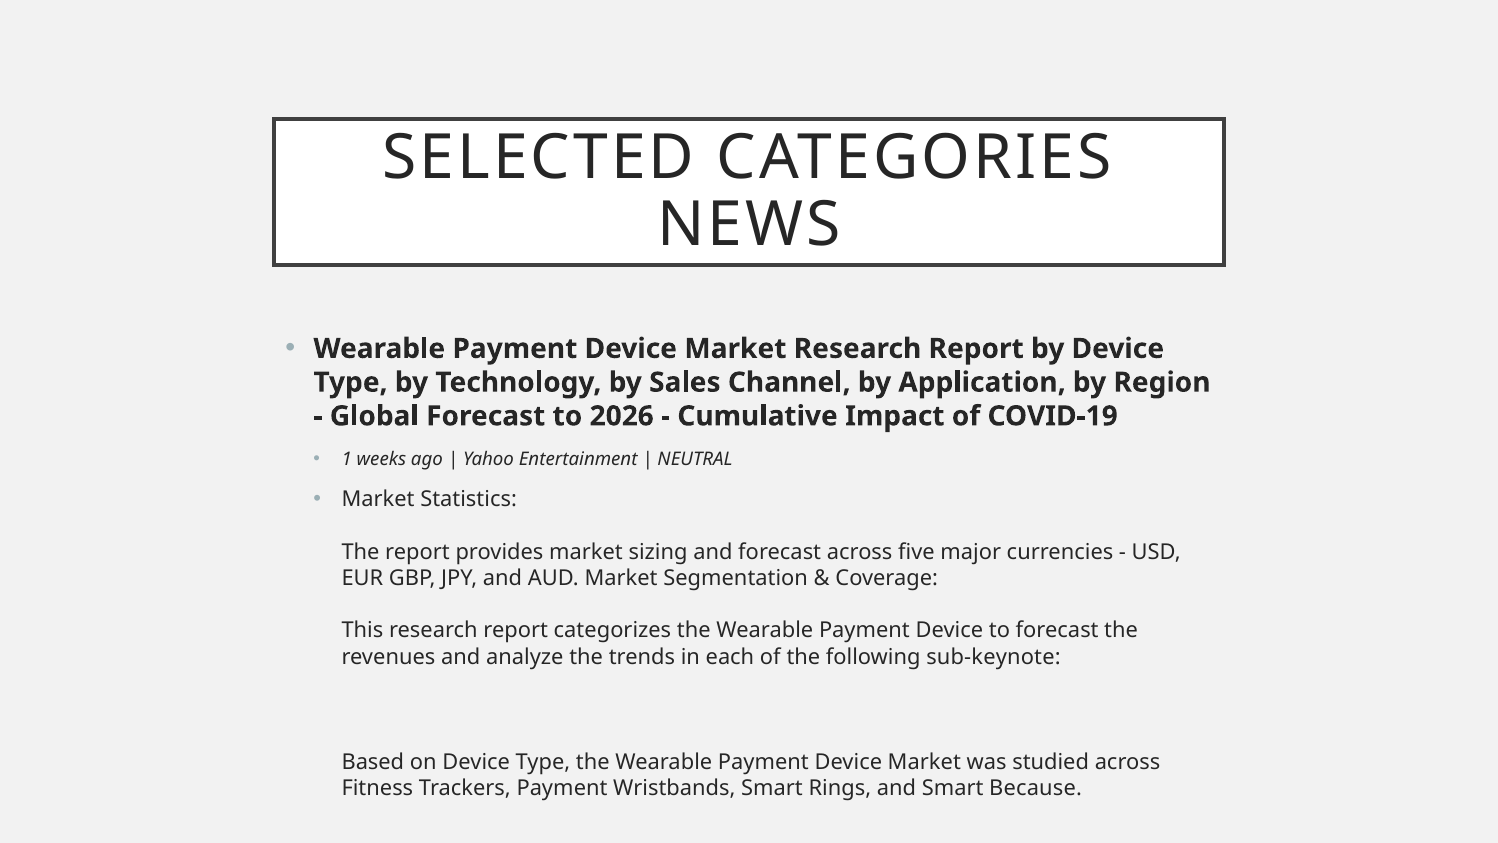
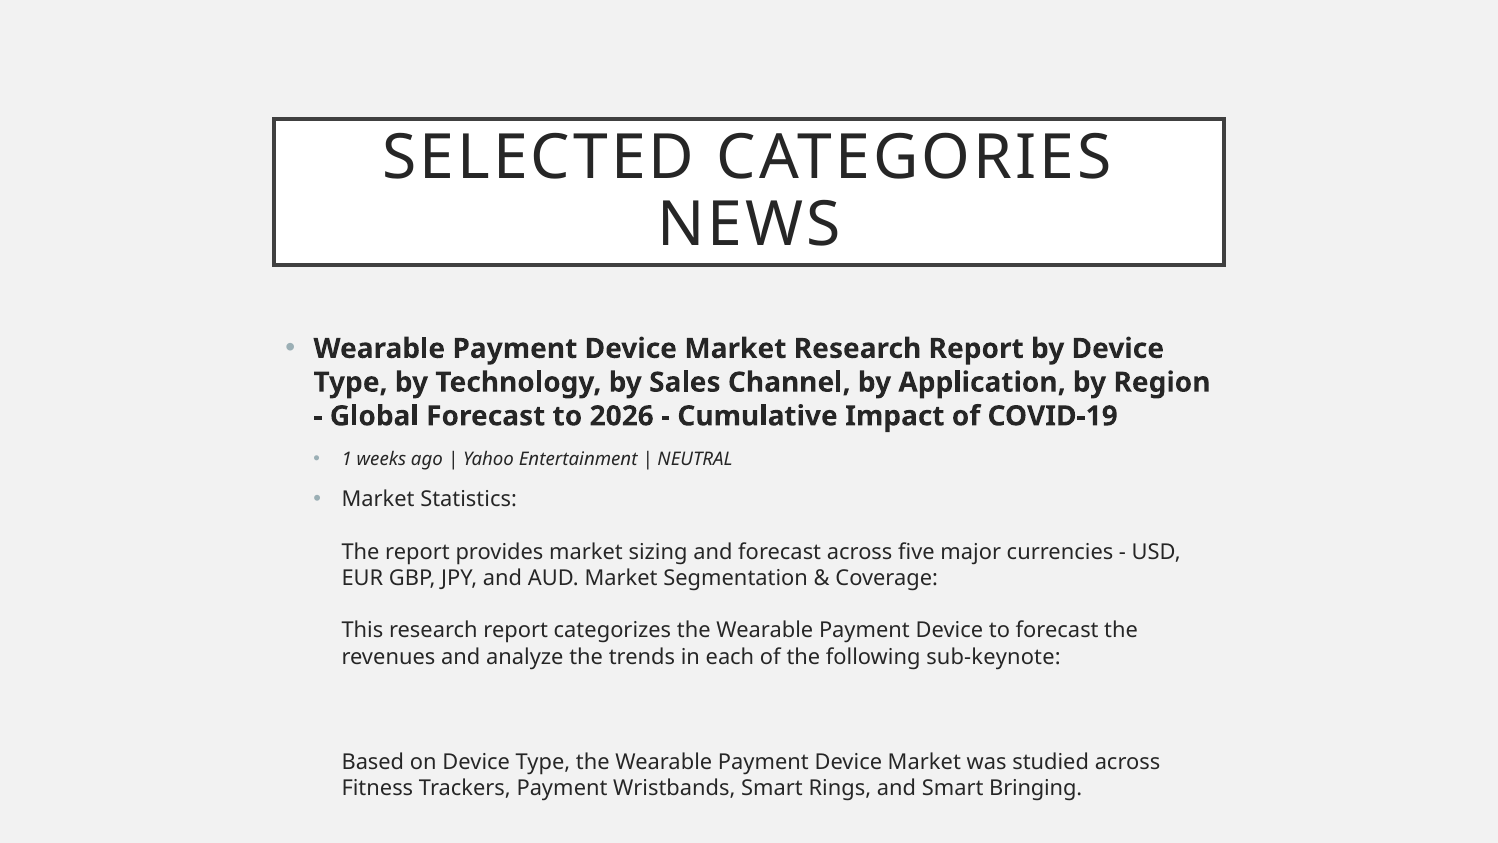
Because: Because -> Bringing
